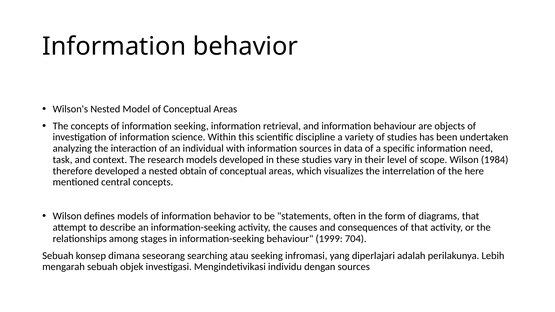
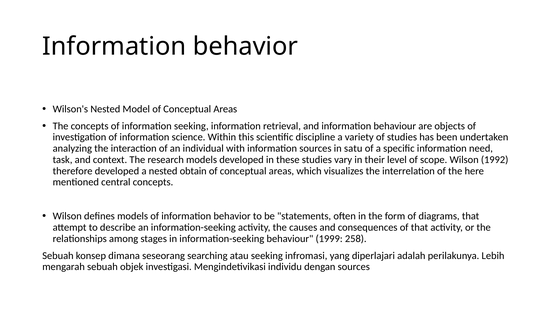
data: data -> satu
1984: 1984 -> 1992
704: 704 -> 258
